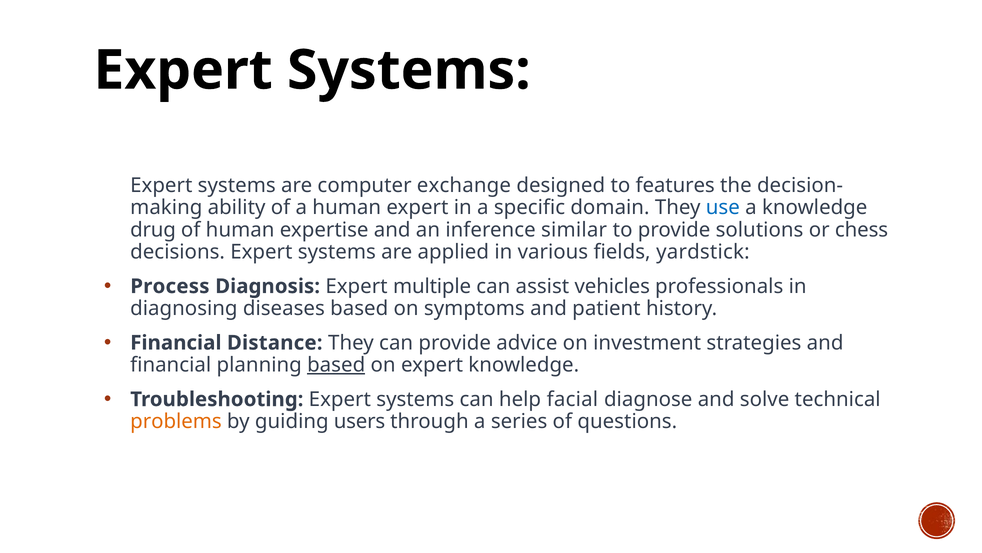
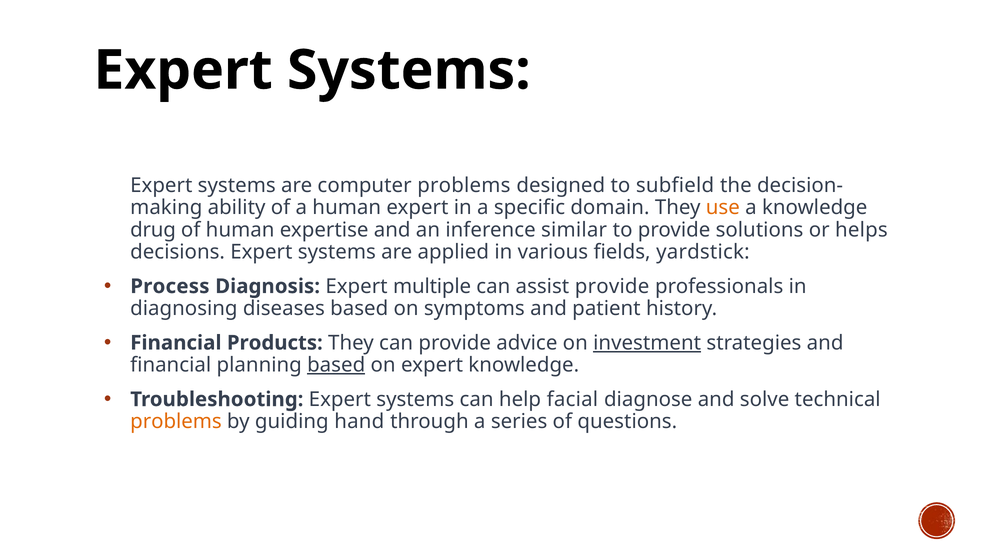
computer exchange: exchange -> problems
features: features -> subfield
use colour: blue -> orange
chess: chess -> helps
assist vehicles: vehicles -> provide
Distance: Distance -> Products
investment underline: none -> present
users: users -> hand
